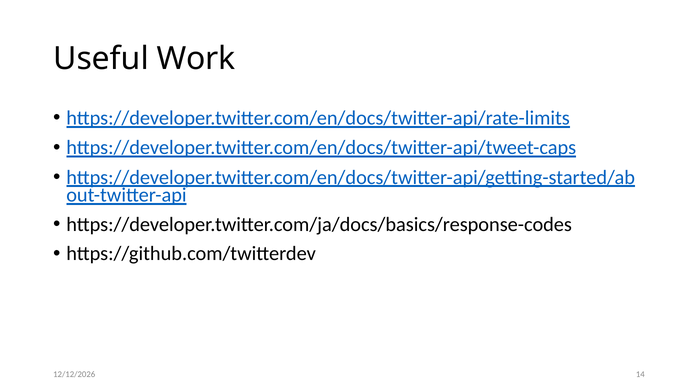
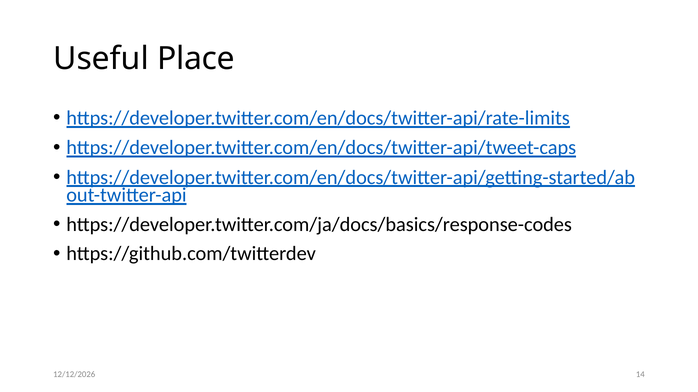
Work: Work -> Place
